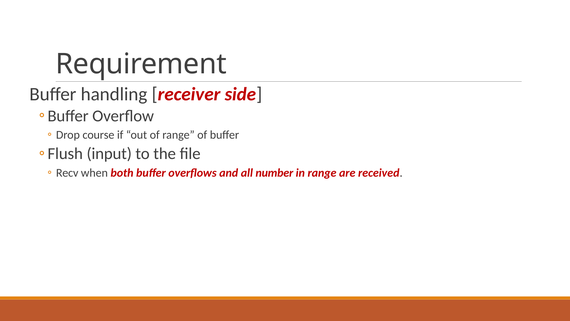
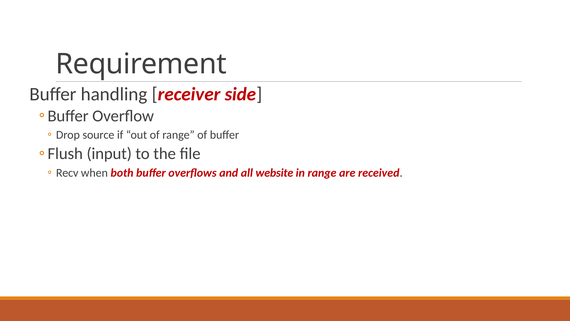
course: course -> source
number: number -> website
